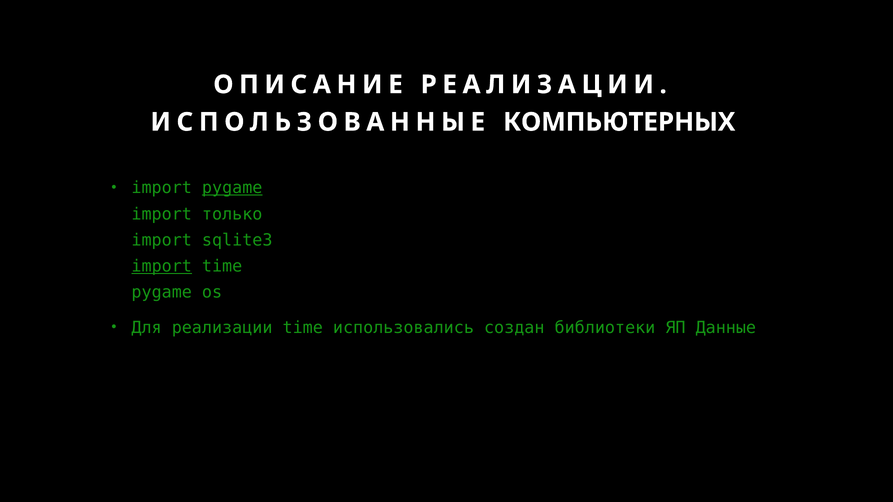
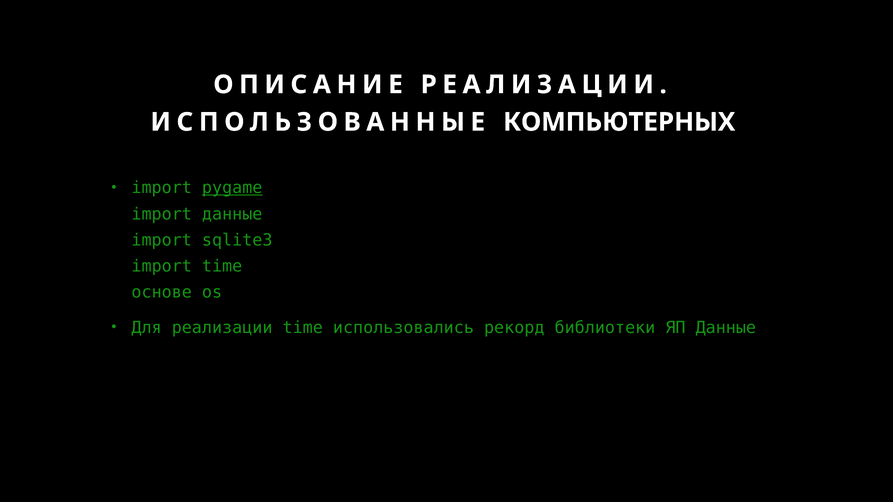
import только: только -> данные
import at (162, 266) underline: present -> none
pygame at (162, 292): pygame -> основе
создан: создан -> рекорд
